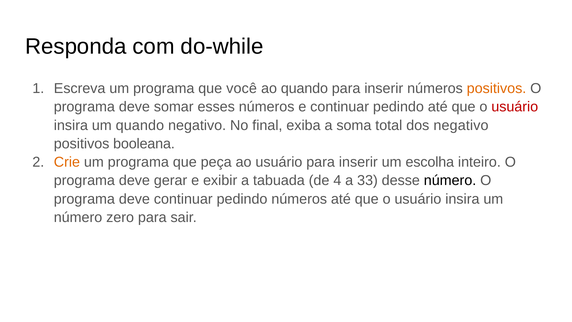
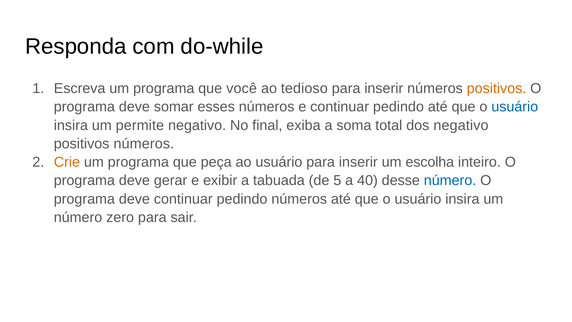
ao quando: quando -> tedioso
usuário at (515, 107) colour: red -> blue
um quando: quando -> permite
positivos booleana: booleana -> números
4: 4 -> 5
33: 33 -> 40
número at (450, 180) colour: black -> blue
